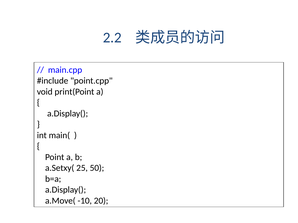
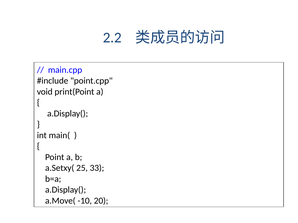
50: 50 -> 33
